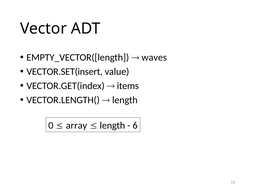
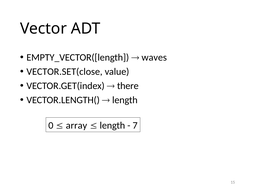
VECTOR.SET(insert: VECTOR.SET(insert -> VECTOR.SET(close
items: items -> there
6: 6 -> 7
